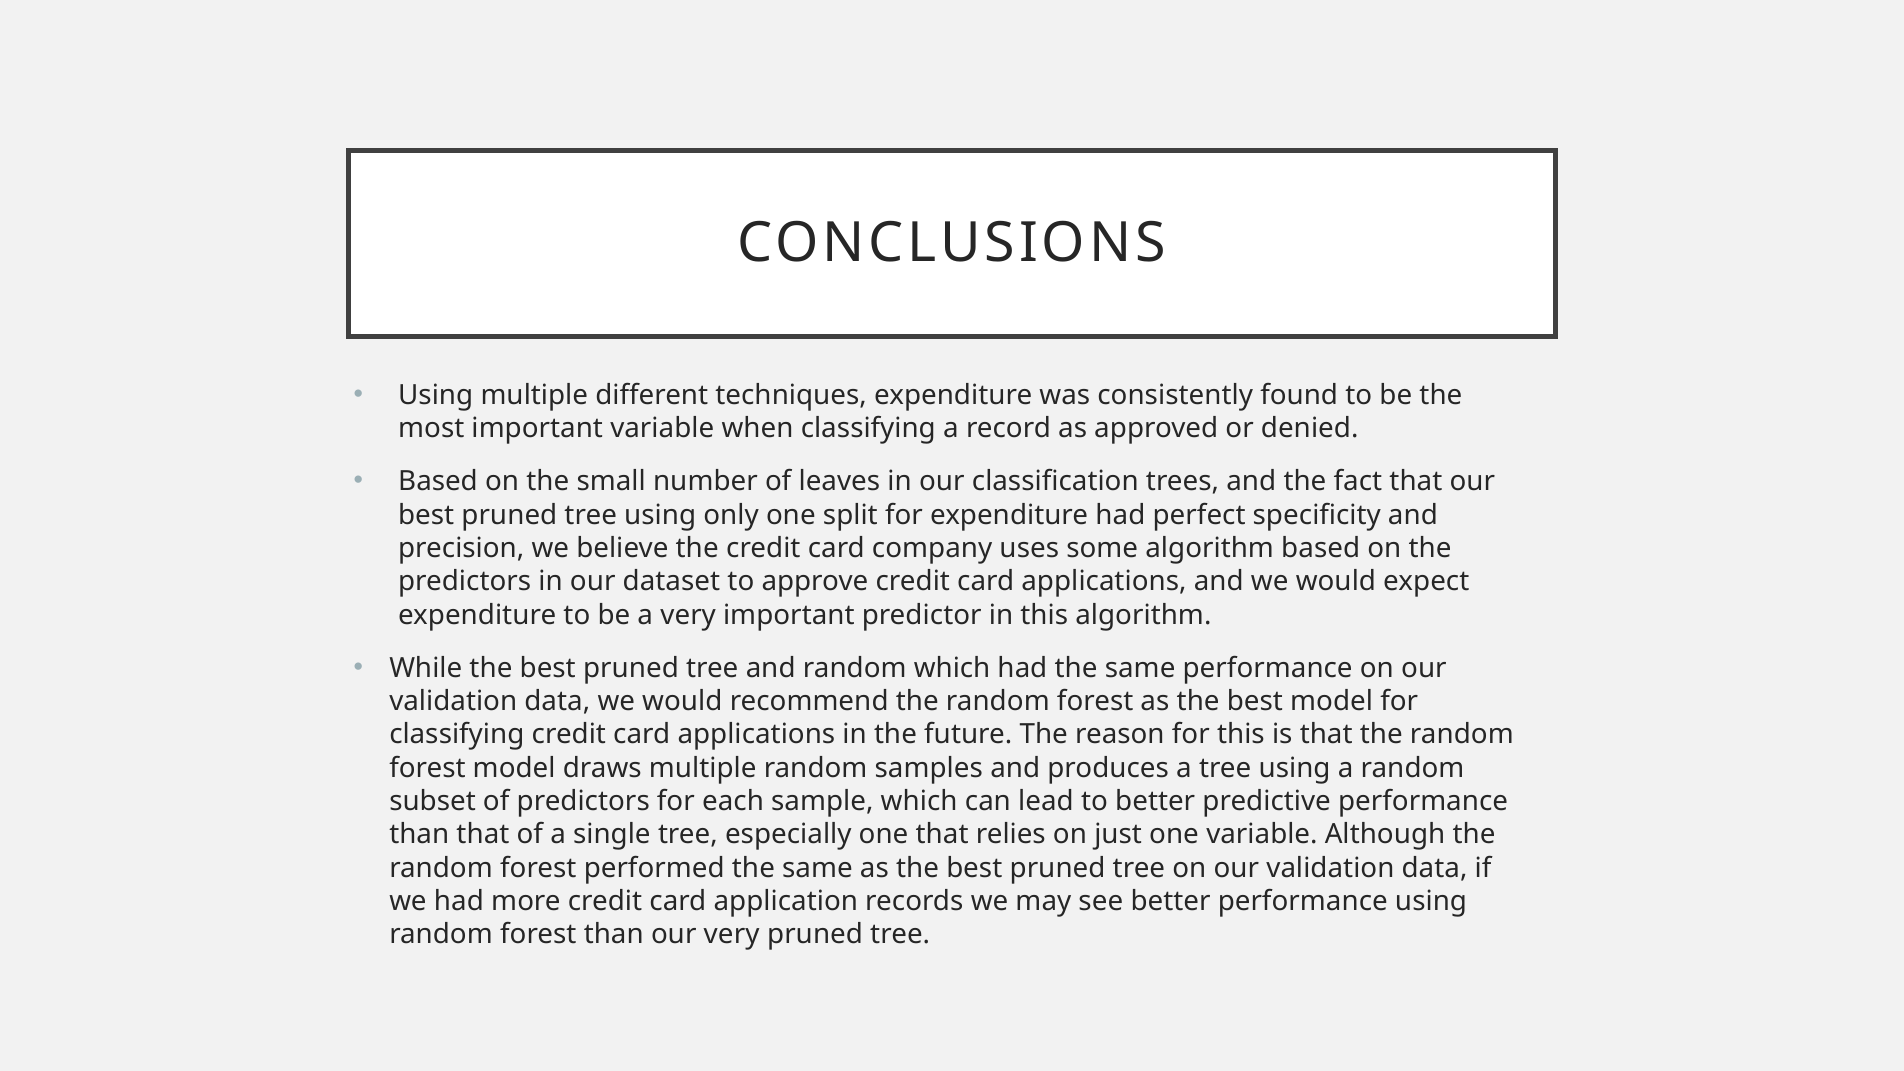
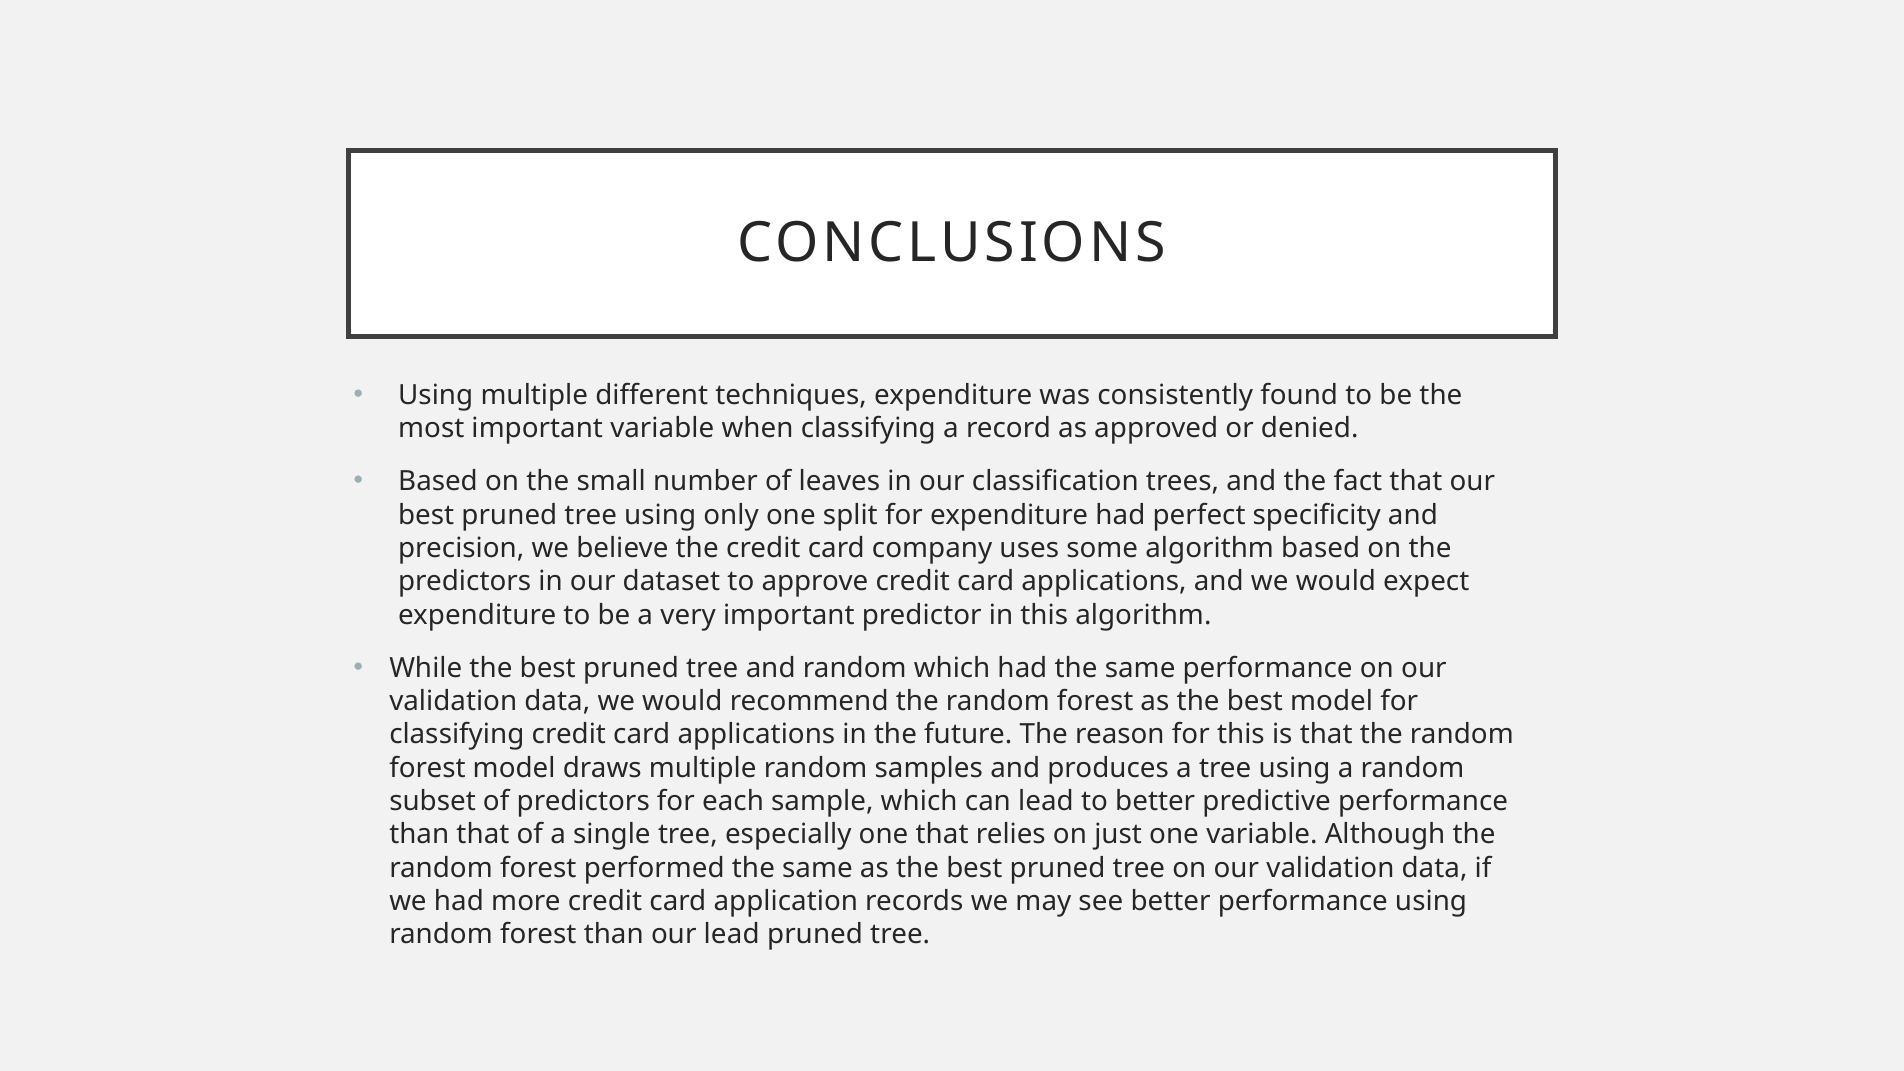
our very: very -> lead
